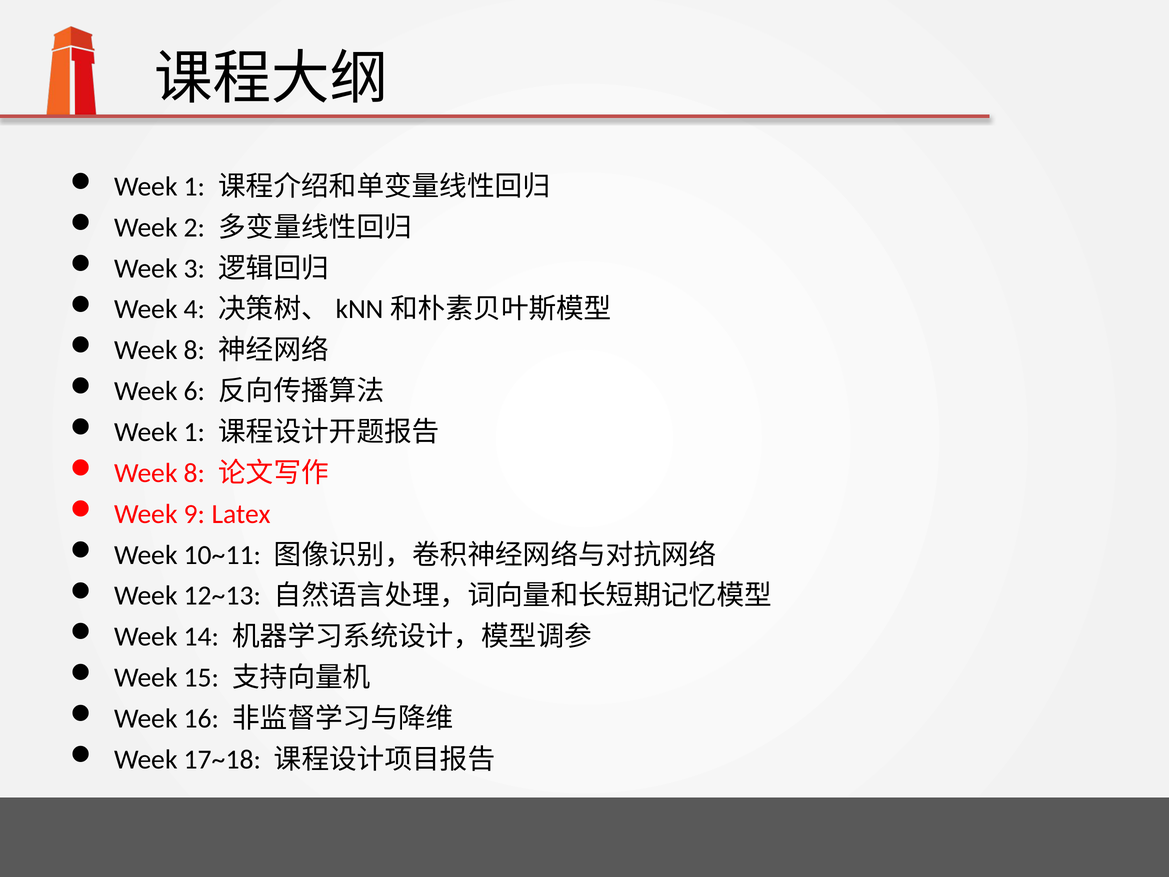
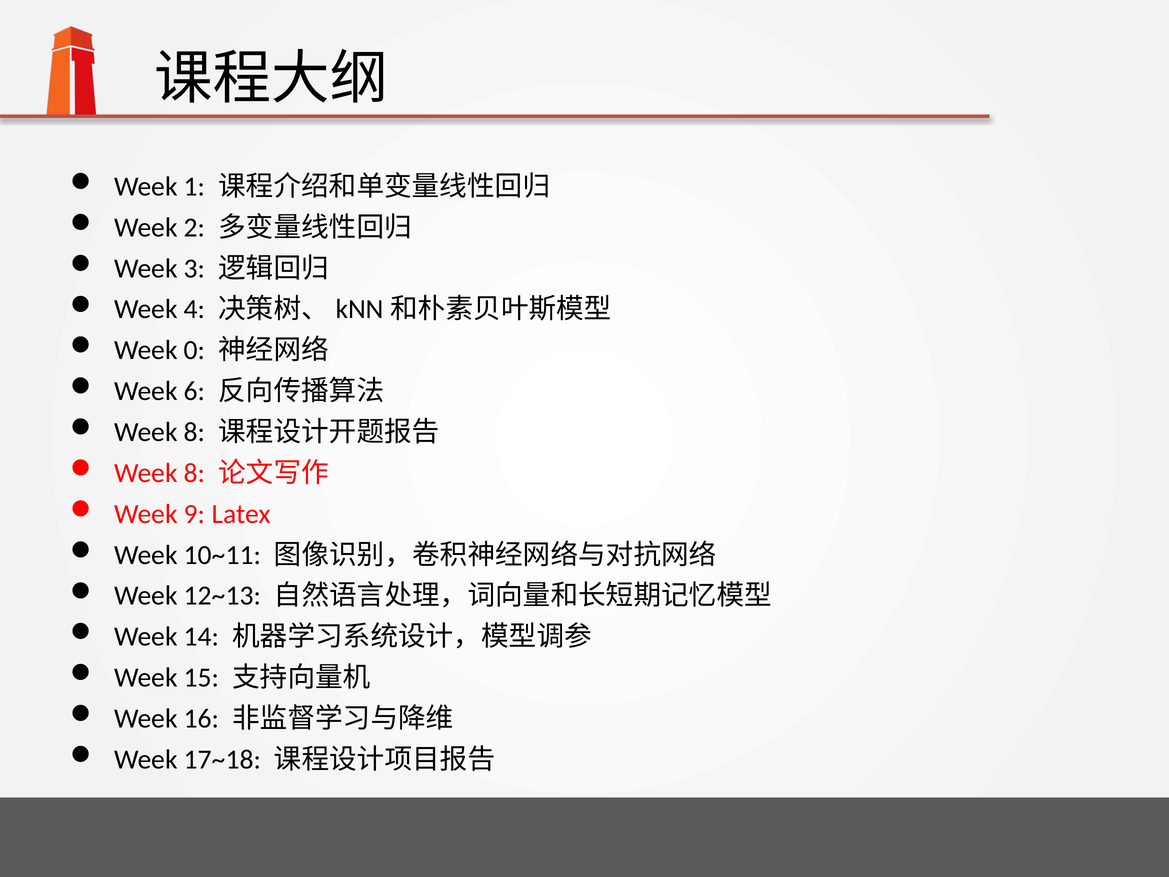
8 at (195, 350): 8 -> 0
1 at (195, 432): 1 -> 8
